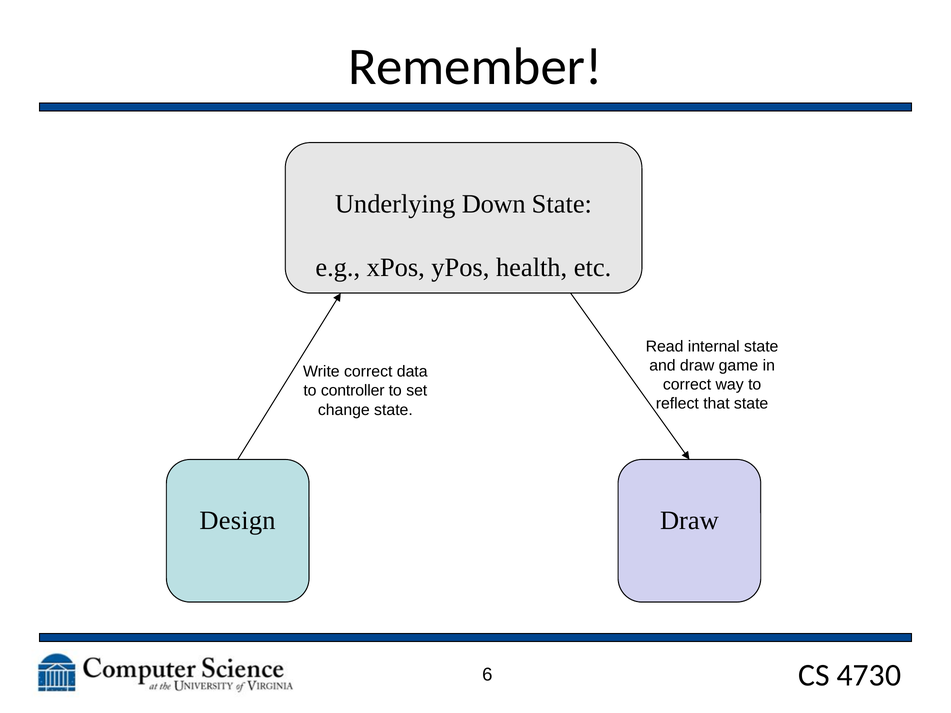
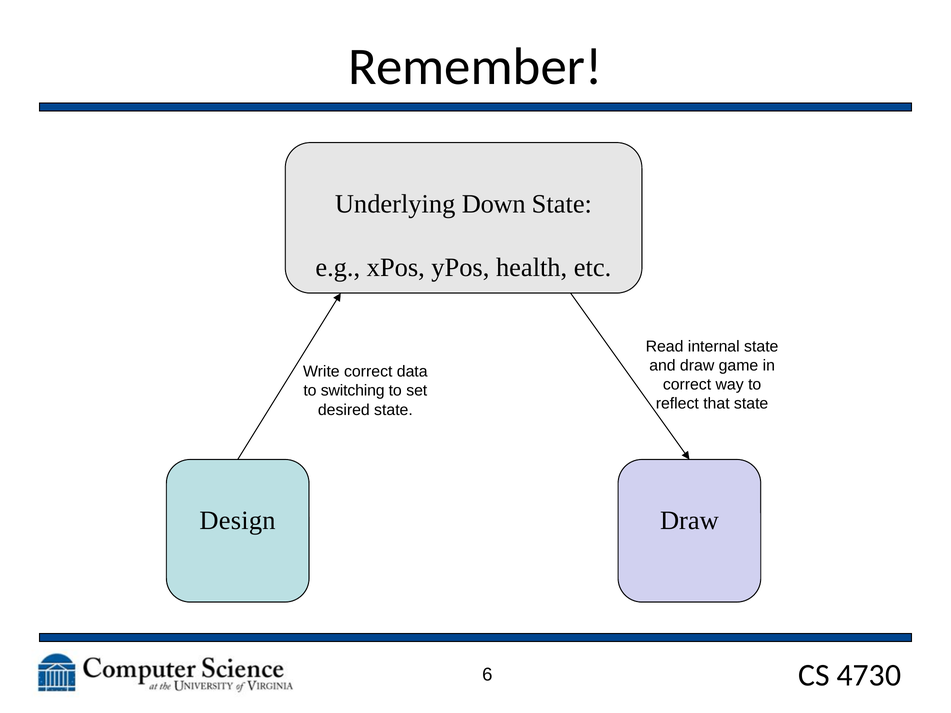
controller: controller -> switching
change: change -> desired
